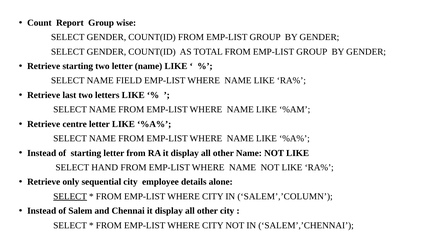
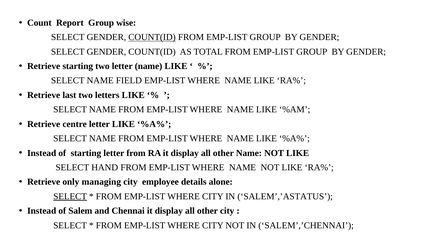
COUNT(ID at (152, 37) underline: none -> present
sequential: sequential -> managing
SALEM’,’COLUMN: SALEM’,’COLUMN -> SALEM’,’ASTATUS
